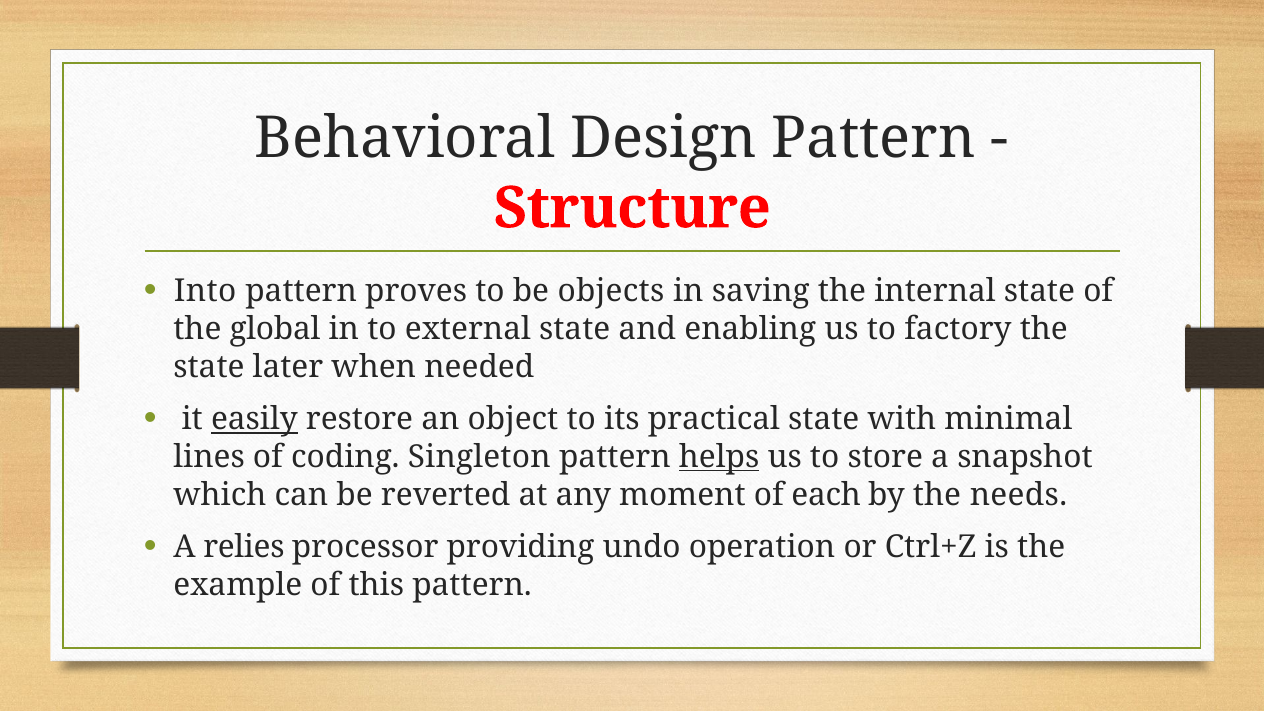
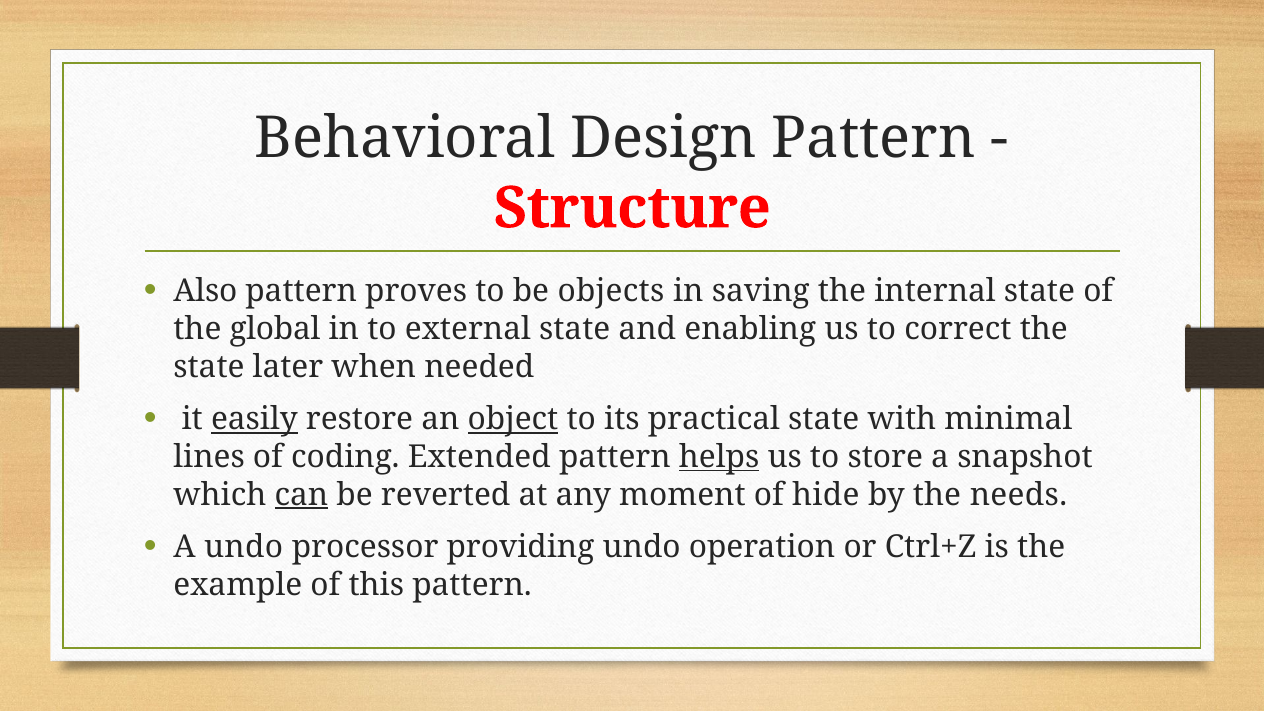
Into: Into -> Also
factory: factory -> correct
object underline: none -> present
Singleton: Singleton -> Extended
can underline: none -> present
each: each -> hide
A relies: relies -> undo
